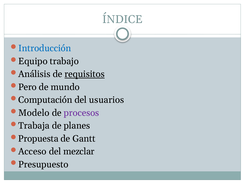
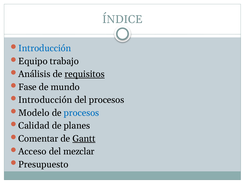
Pero: Pero -> Fase
Computación at (45, 100): Computación -> Introducción
del usuarios: usuarios -> procesos
procesos at (81, 113) colour: purple -> blue
Trabaja: Trabaja -> Calidad
Propuesta: Propuesta -> Comentar
Gantt underline: none -> present
